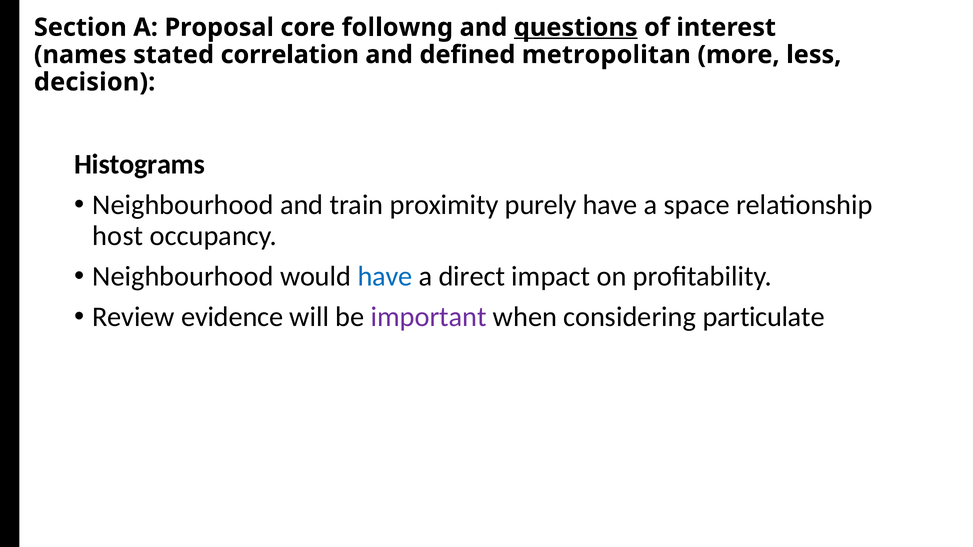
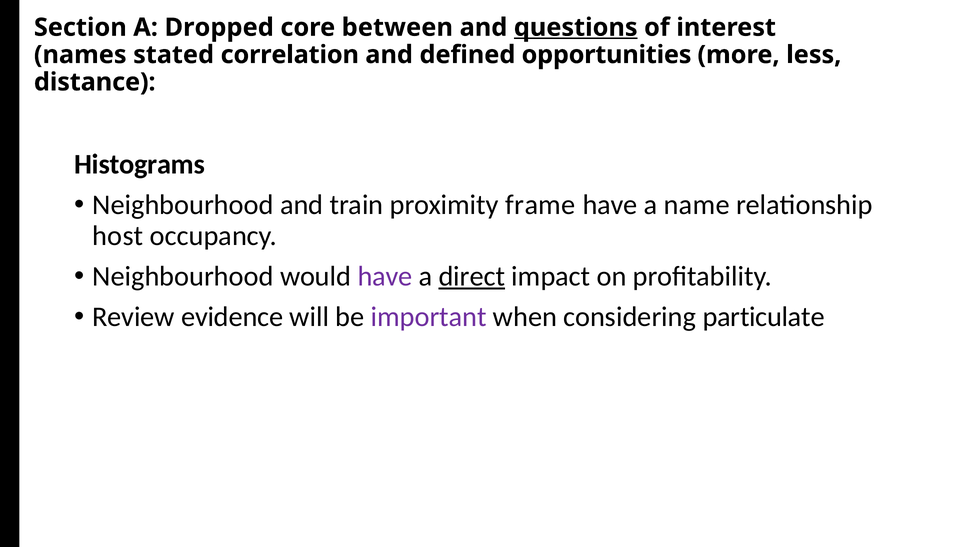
Proposal: Proposal -> Dropped
followng: followng -> between
metropolitan: metropolitan -> opportunities
decision: decision -> distance
purely: purely -> frame
space: space -> name
have at (385, 277) colour: blue -> purple
direct underline: none -> present
